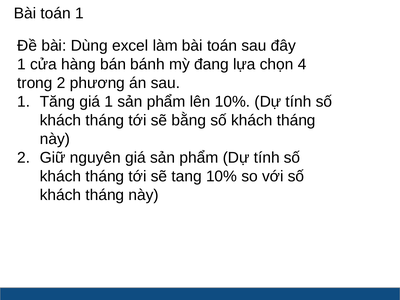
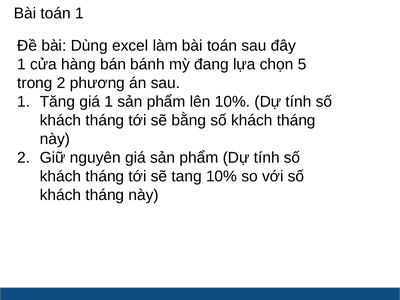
4: 4 -> 5
